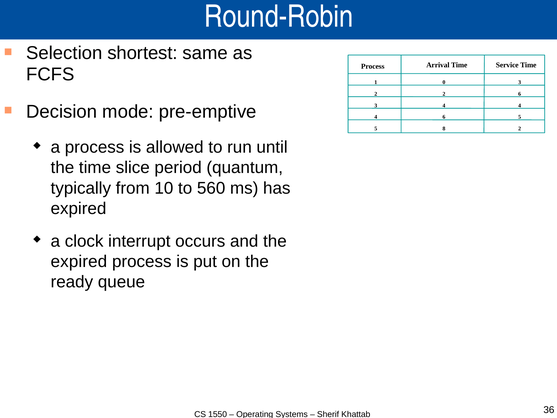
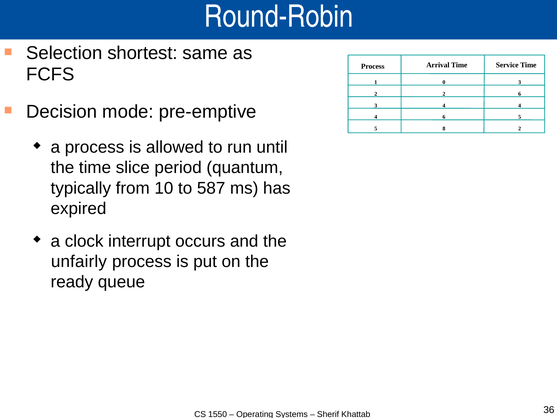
560: 560 -> 587
expired at (79, 261): expired -> unfairly
